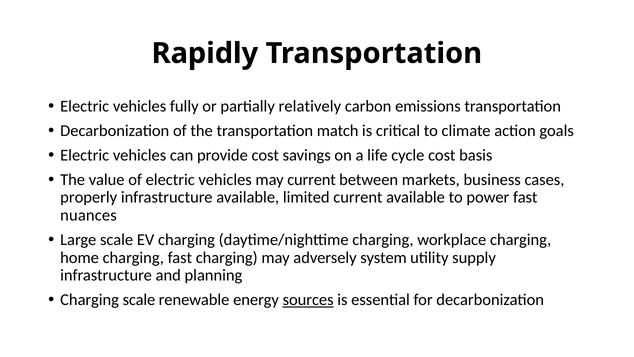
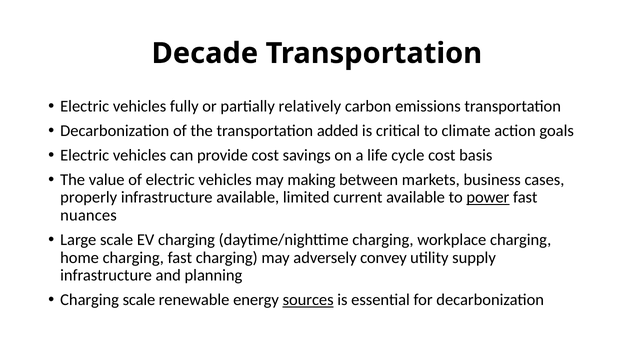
Rapidly: Rapidly -> Decade
match: match -> added
may current: current -> making
power underline: none -> present
system: system -> convey
